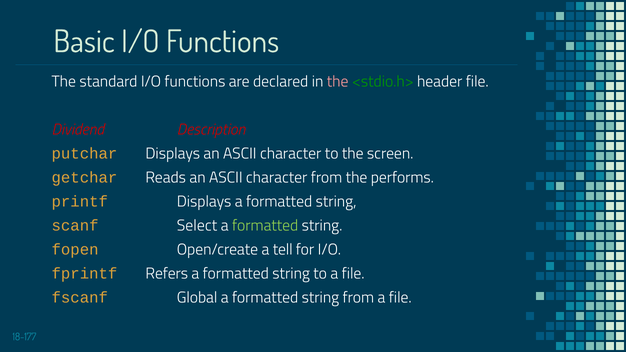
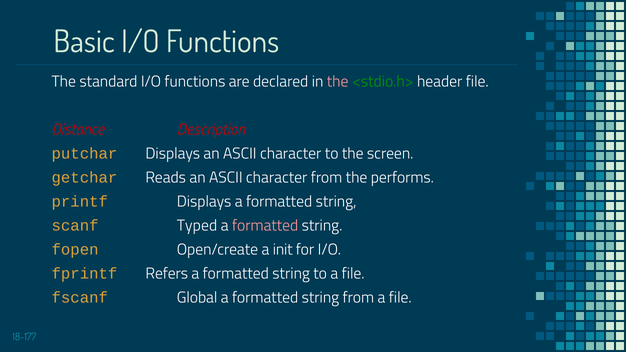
Dividend: Dividend -> Distance
Select: Select -> Typed
formatted at (265, 226) colour: light green -> pink
tell: tell -> init
